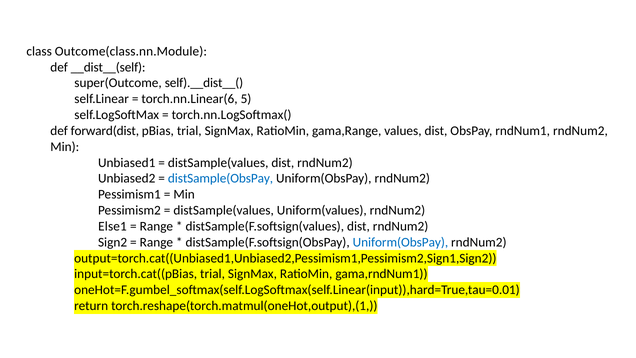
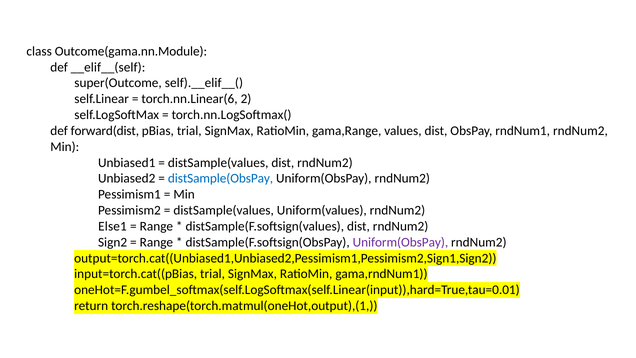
Outcome(class.nn.Module: Outcome(class.nn.Module -> Outcome(gama.nn.Module
__dist__(self: __dist__(self -> __elif__(self
self).__dist__(: self).__dist__( -> self).__elif__(
5: 5 -> 2
Uniform(ObsPay at (400, 242) colour: blue -> purple
